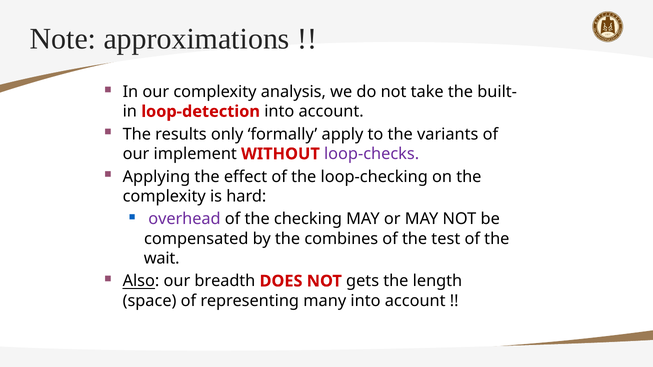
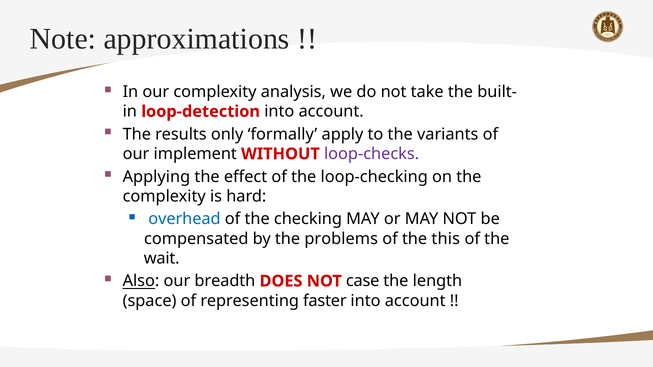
overhead colour: purple -> blue
combines: combines -> problems
test: test -> this
gets: gets -> case
many: many -> faster
